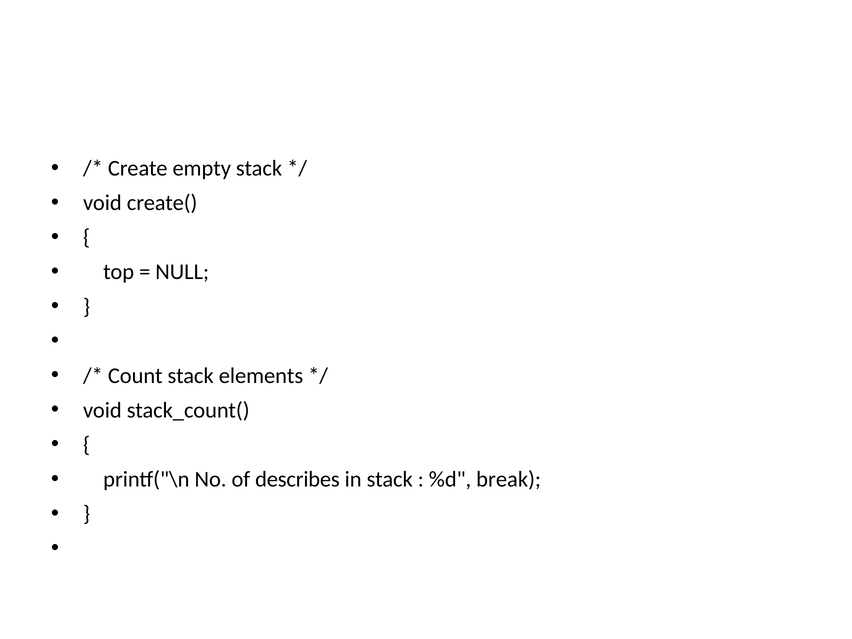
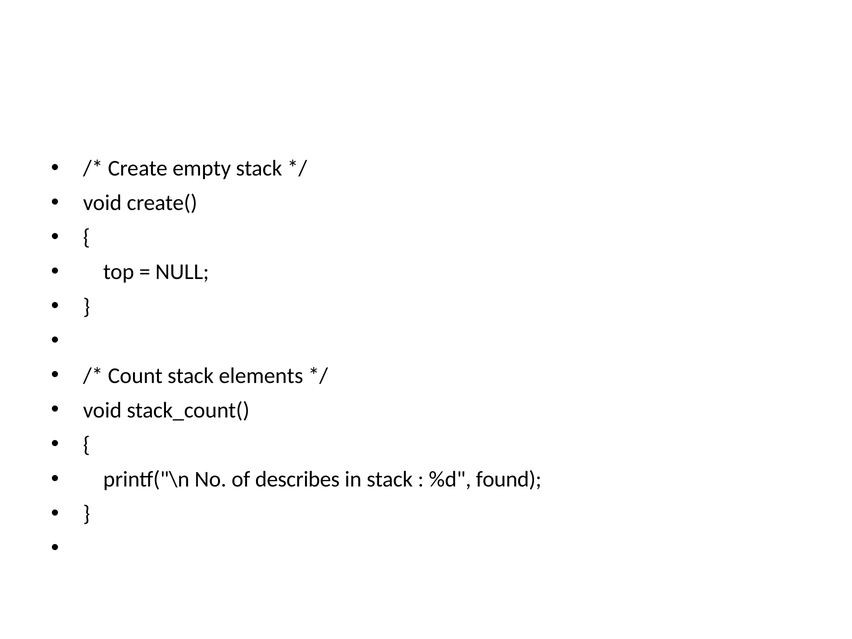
break: break -> found
